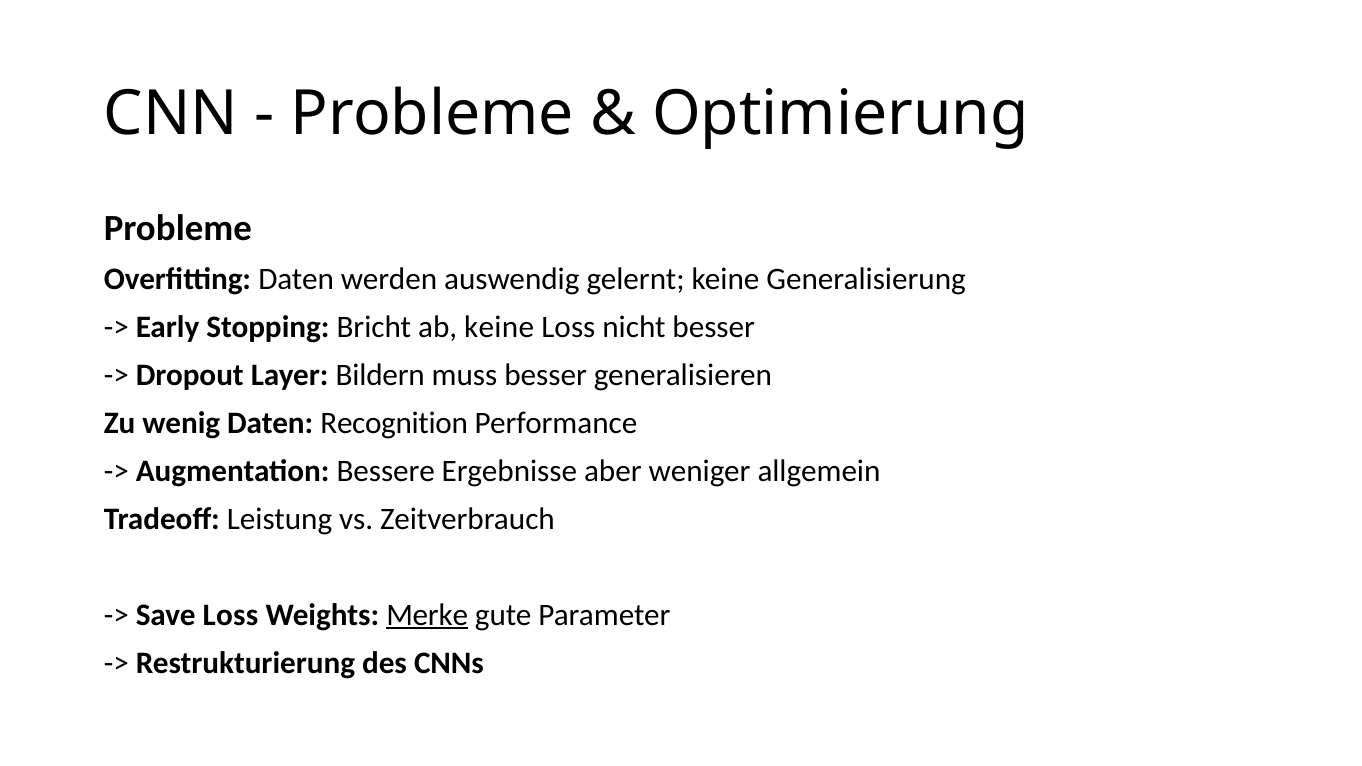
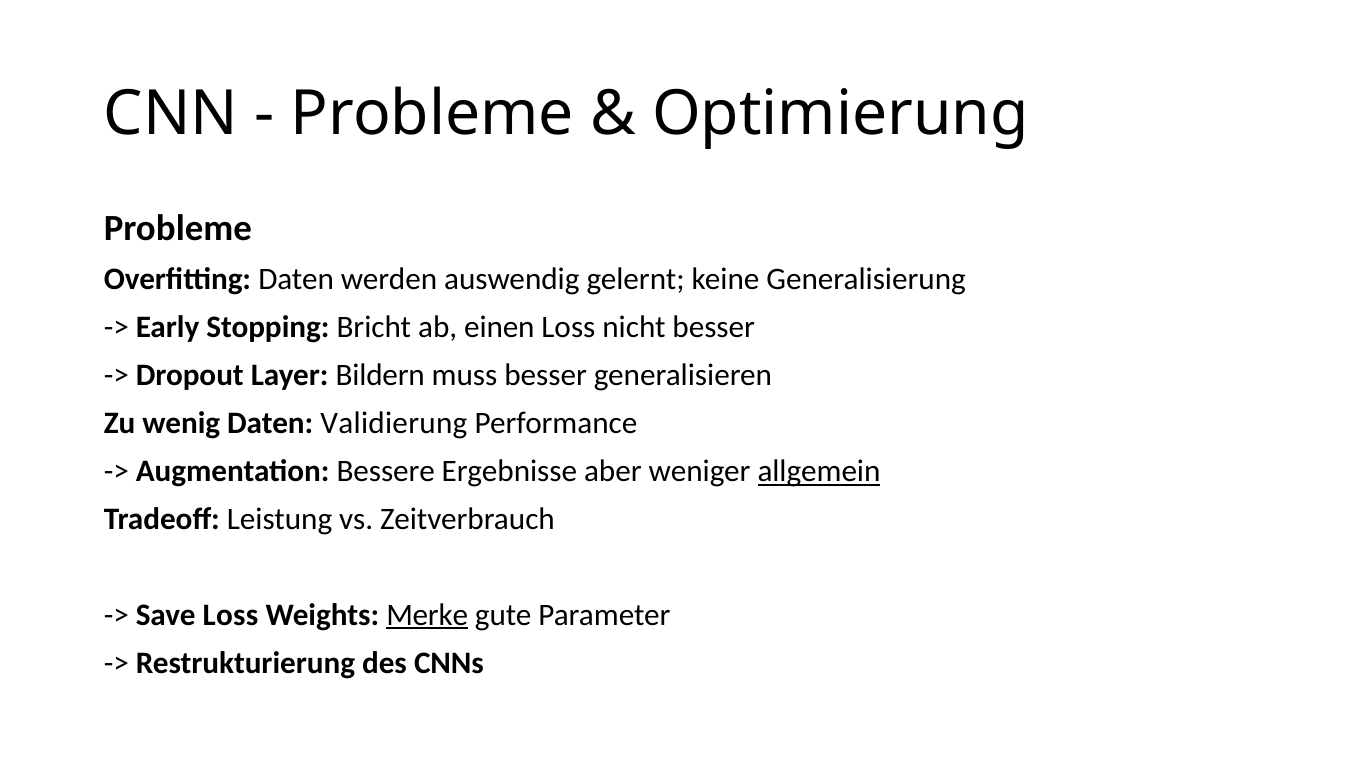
ab keine: keine -> einen
Recognition: Recognition -> Validierung
allgemein underline: none -> present
